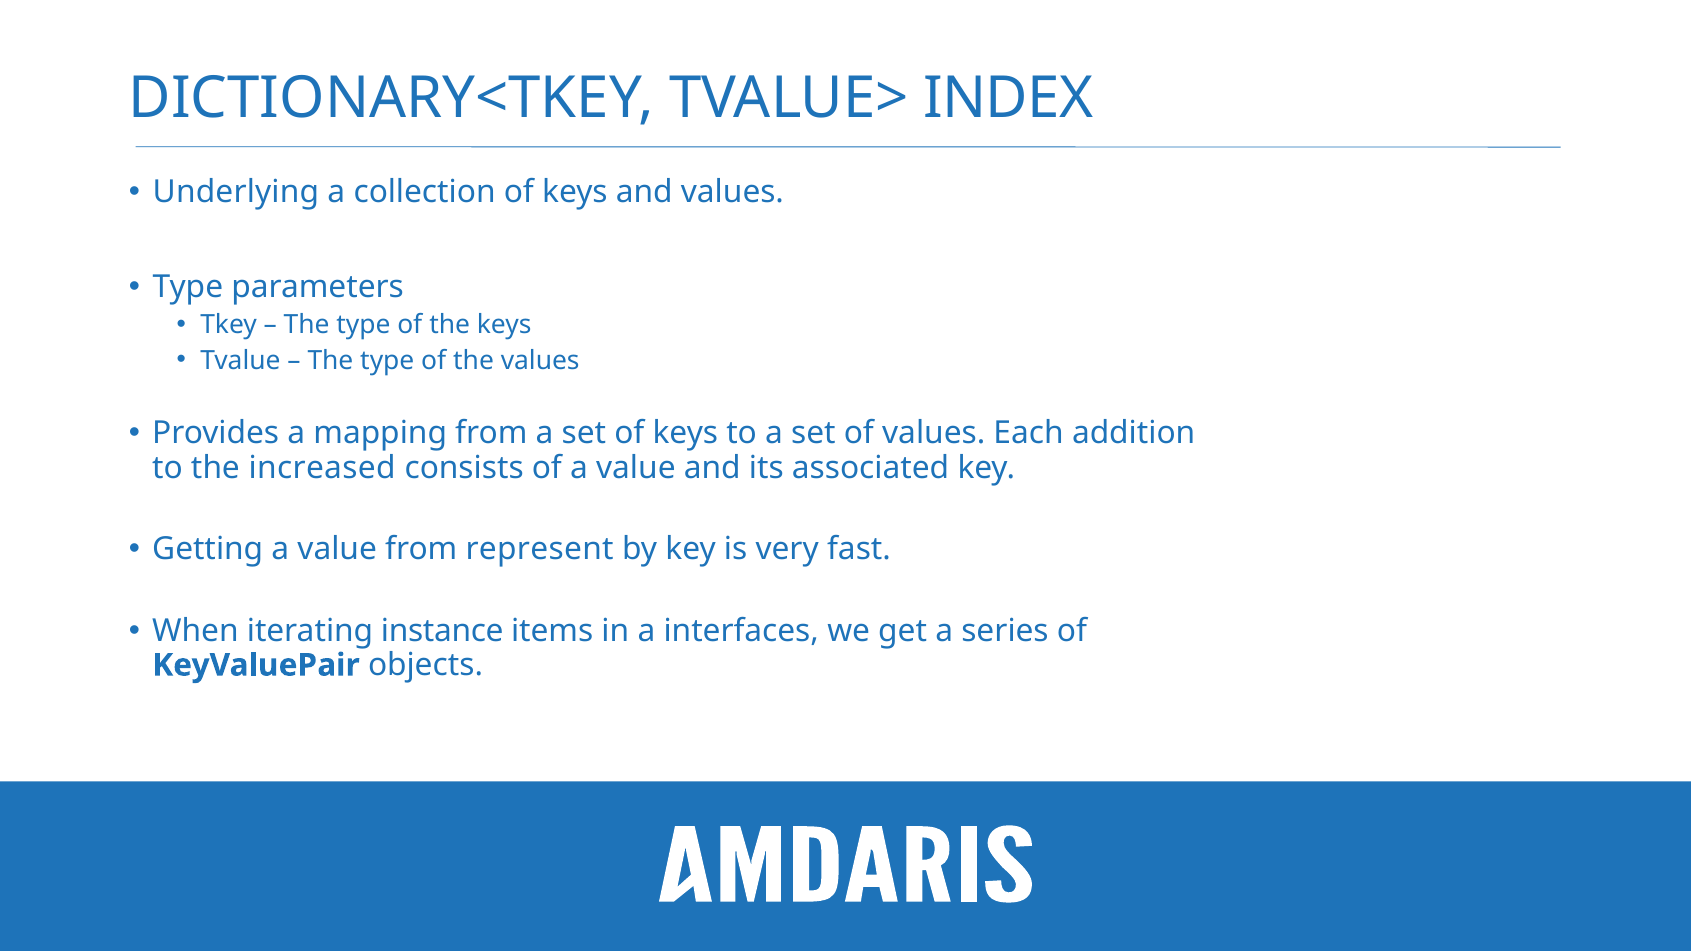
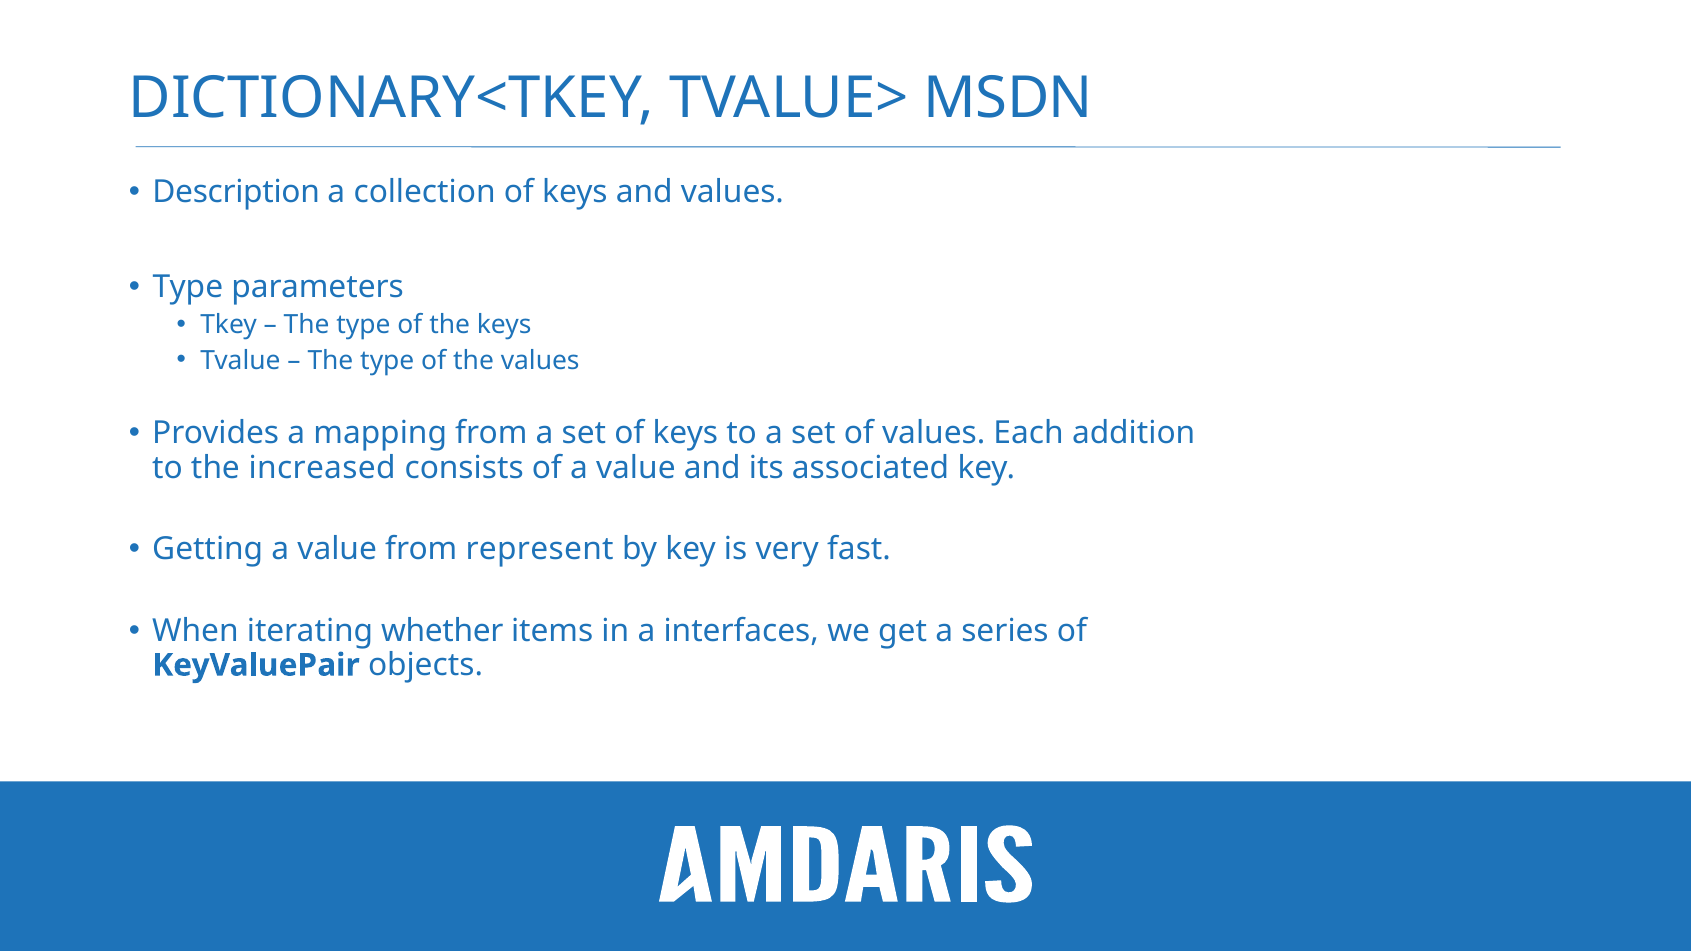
INDEX: INDEX -> MSDN
Underlying: Underlying -> Description
instance: instance -> whether
